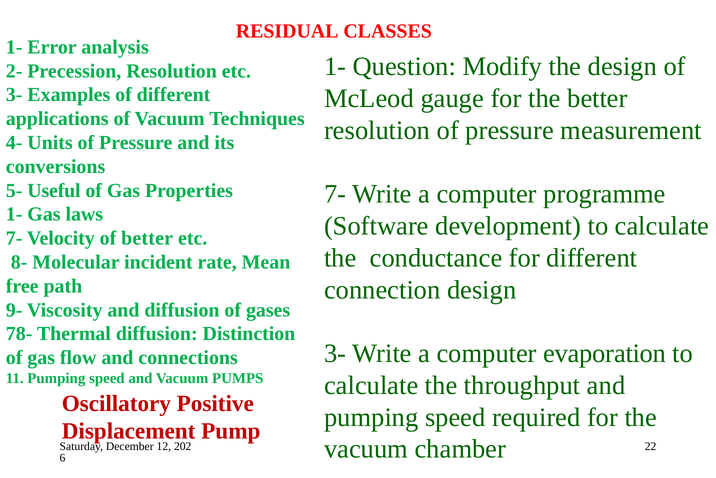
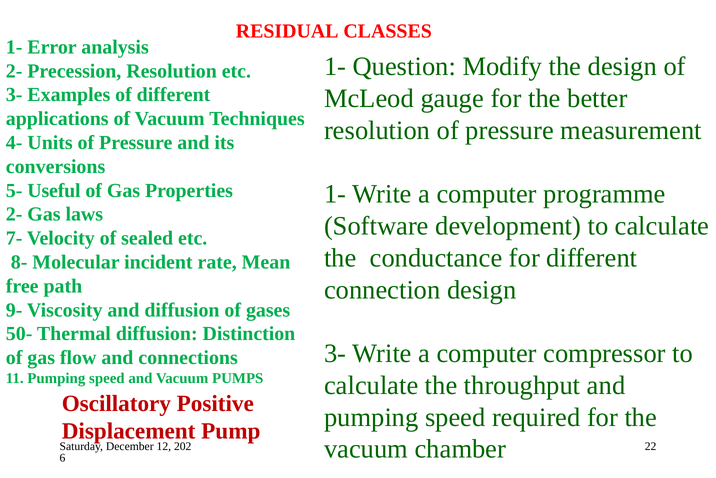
7- at (335, 194): 7- -> 1-
1- at (14, 214): 1- -> 2-
of better: better -> sealed
78-: 78- -> 50-
evaporation: evaporation -> compressor
